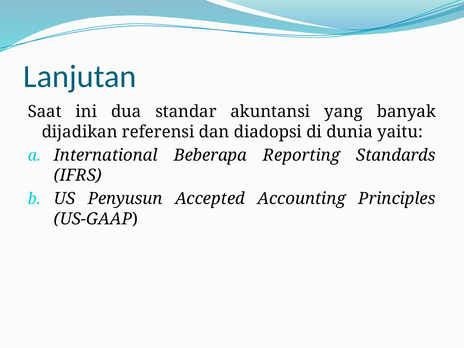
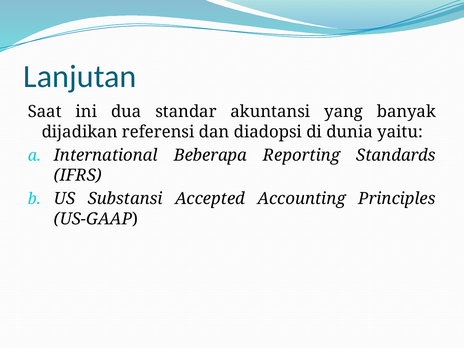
Penyusun: Penyusun -> Substansi
